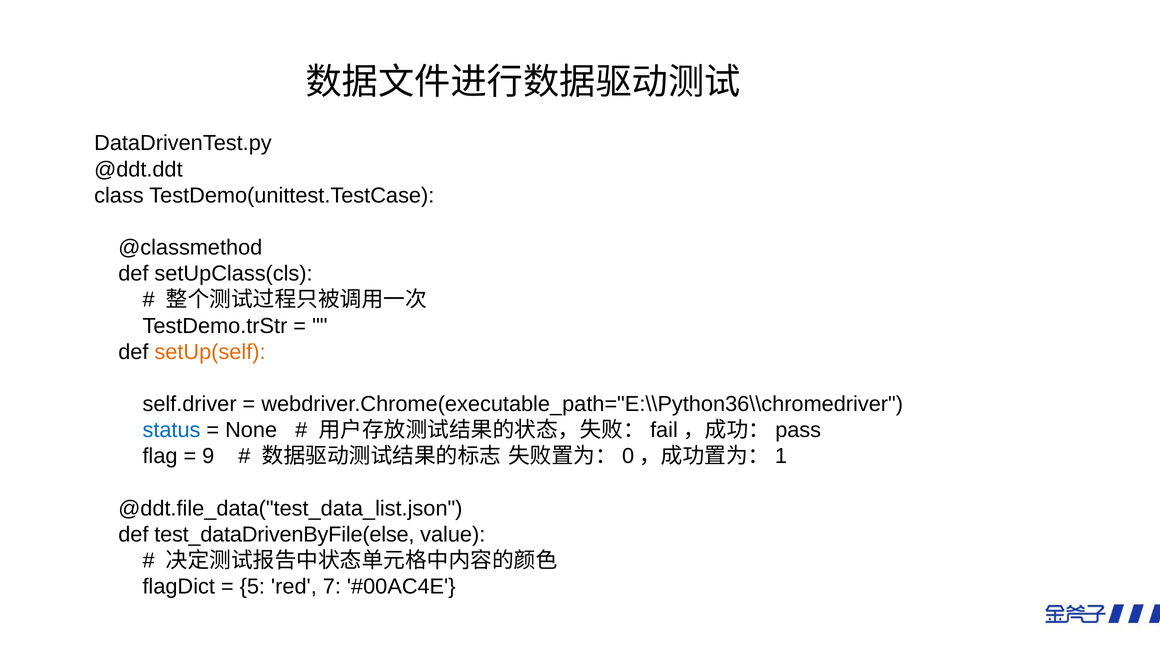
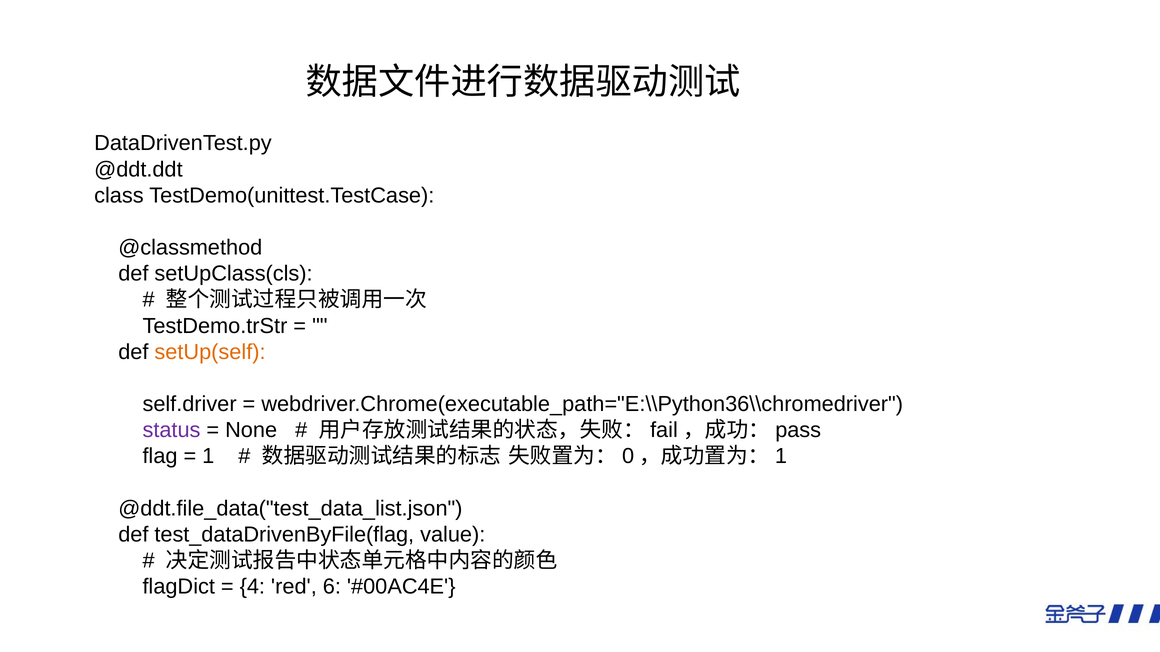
status colour: blue -> purple
9: 9 -> 1
test_dataDrivenByFile(else: test_dataDrivenByFile(else -> test_dataDrivenByFile(flag
5: 5 -> 4
7: 7 -> 6
